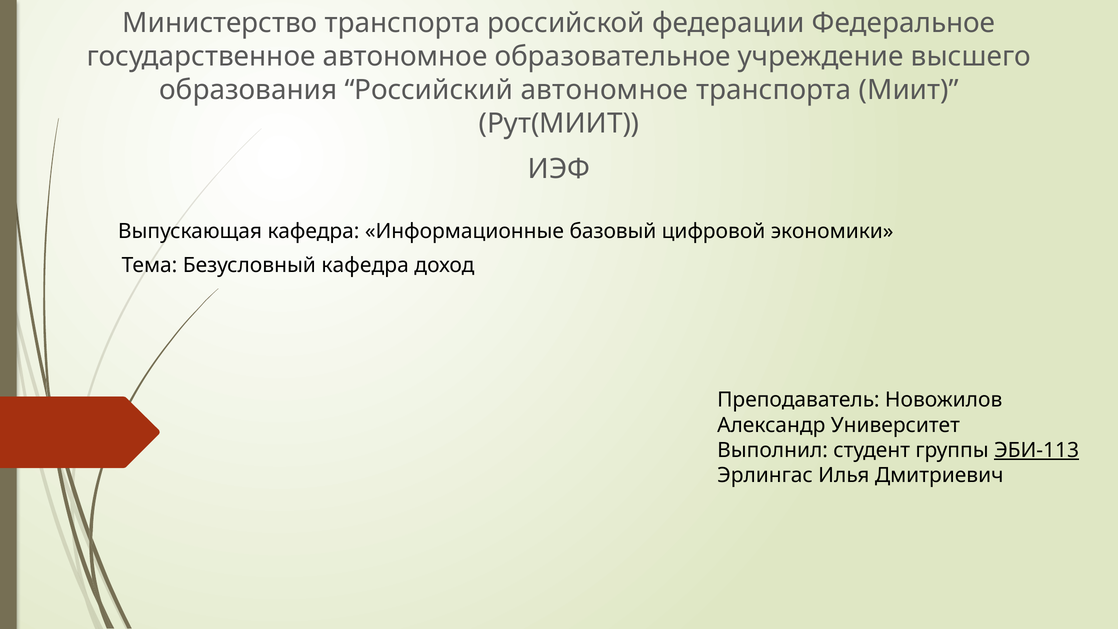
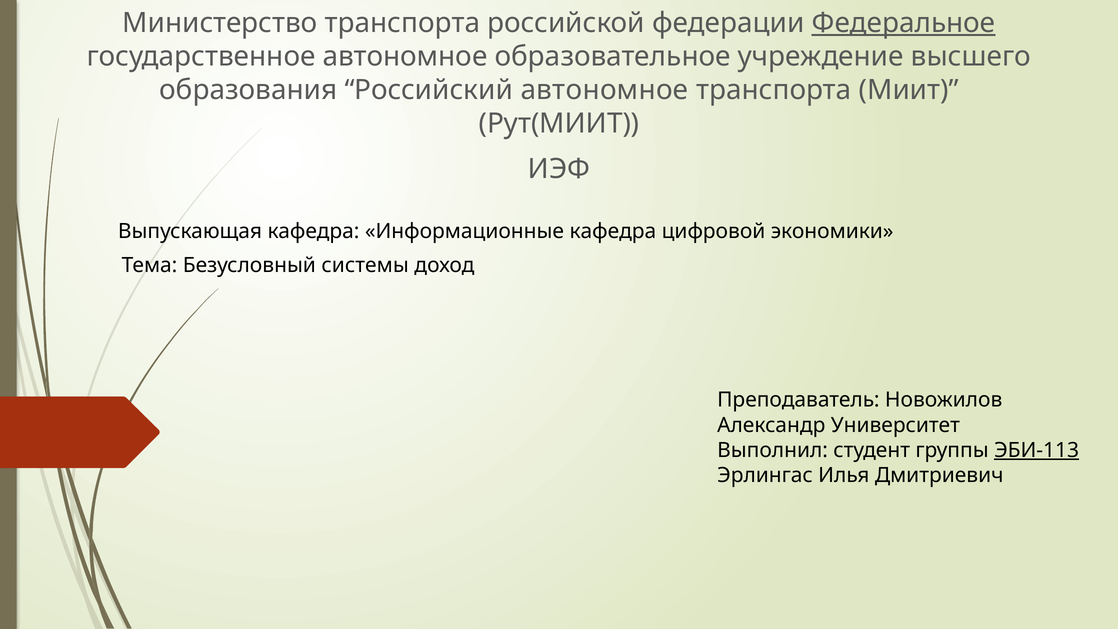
Федеральное underline: none -> present
Информационные базовый: базовый -> кафедра
Безусловный кафедра: кафедра -> системы
